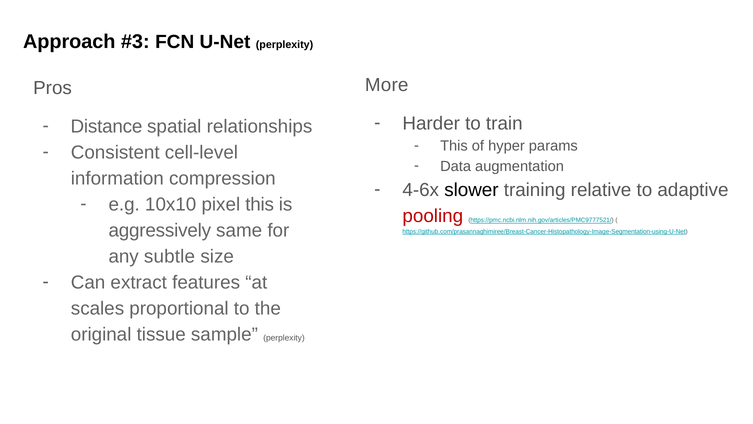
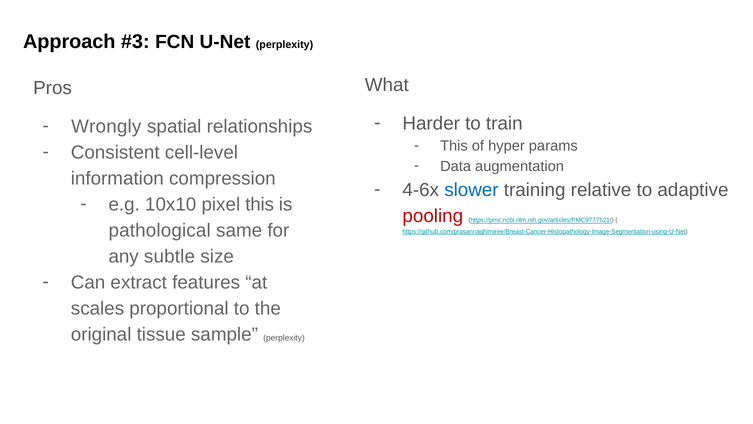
More: More -> What
Distance: Distance -> Wrongly
slower colour: black -> blue
aggressively: aggressively -> pathological
